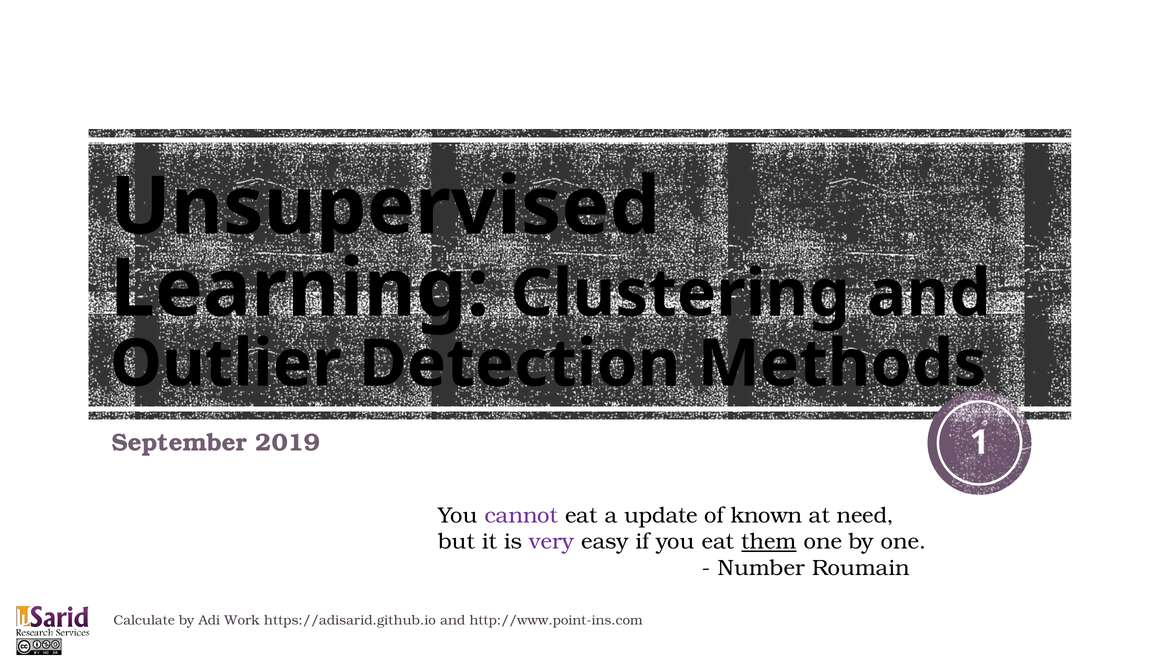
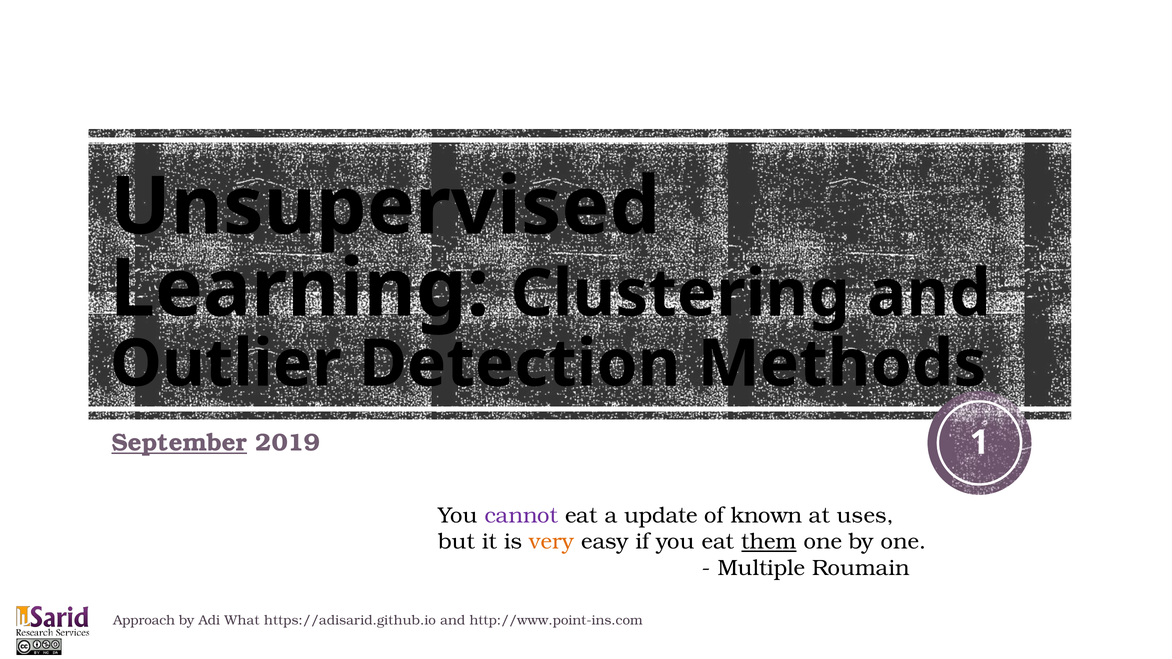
September underline: none -> present
need: need -> uses
very colour: purple -> orange
Number: Number -> Multiple
Calculate: Calculate -> Approach
Work: Work -> What
